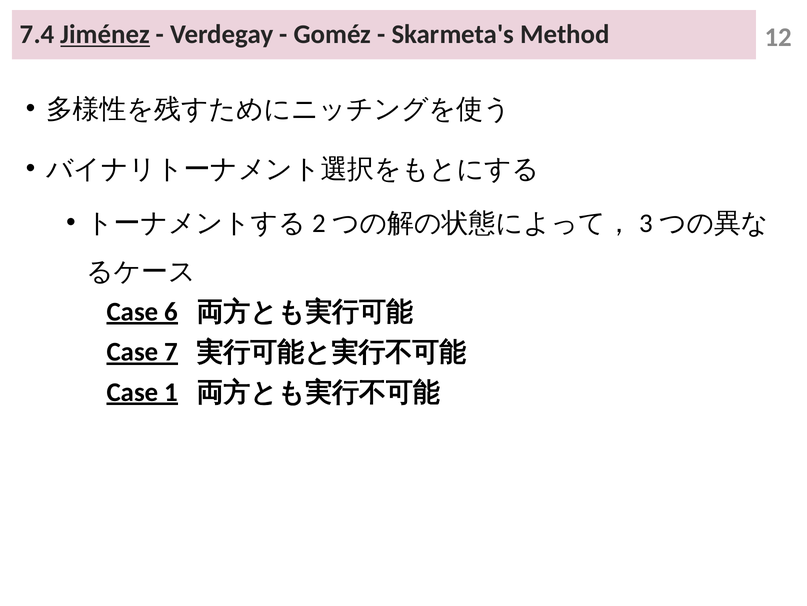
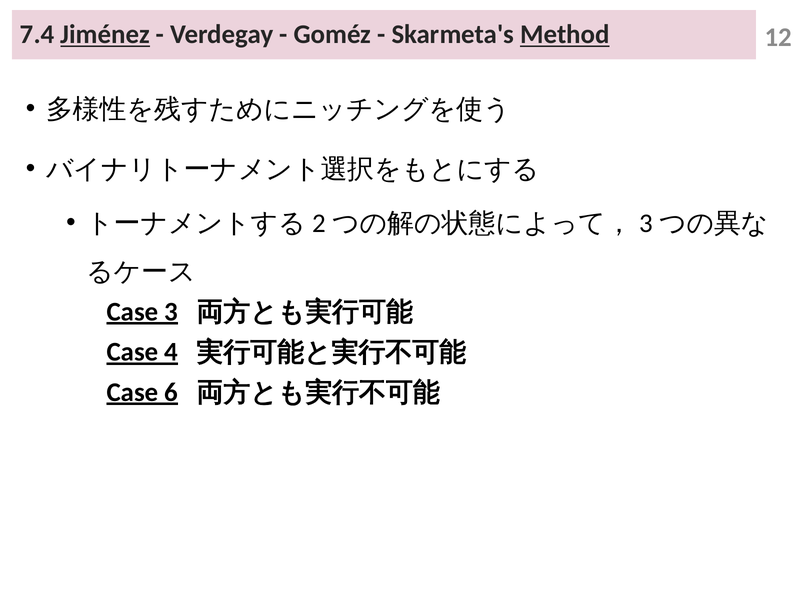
Method underline: none -> present
6: 6 -> 3
7: 7 -> 4
1: 1 -> 6
